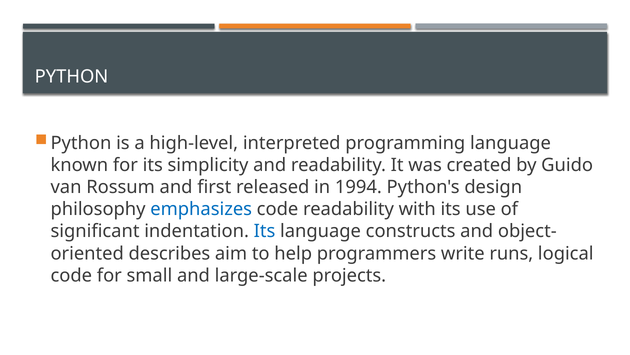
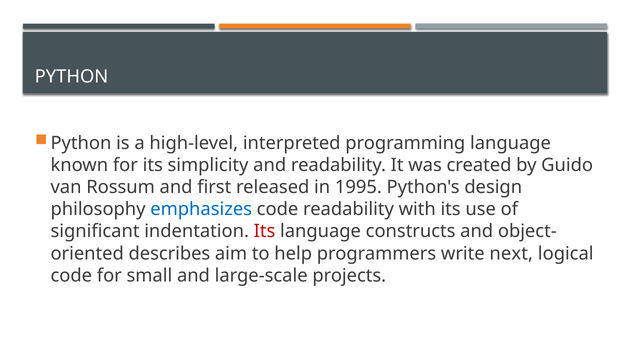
1994: 1994 -> 1995
Its at (265, 231) colour: blue -> red
runs: runs -> next
